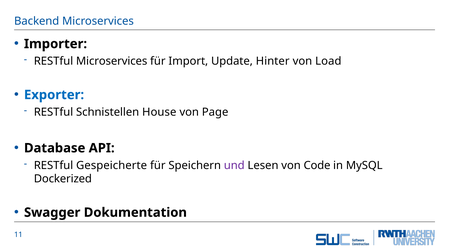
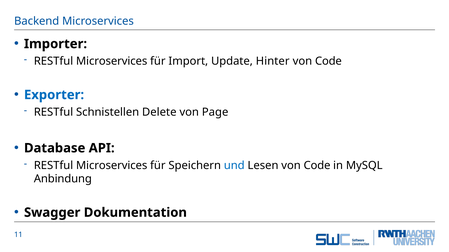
Load at (328, 61): Load -> Code
House: House -> Delete
Gespeicherte at (112, 166): Gespeicherte -> Microservices
und colour: purple -> blue
Dockerized: Dockerized -> Anbindung
